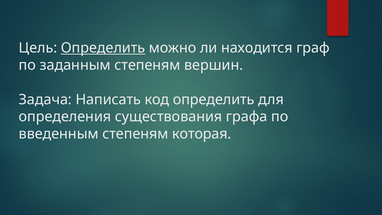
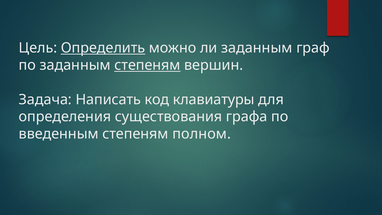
ли находится: находится -> заданным
степеням at (147, 65) underline: none -> present
код определить: определить -> клавиатуры
которая: которая -> полном
